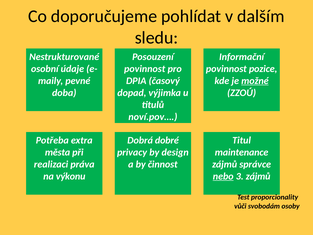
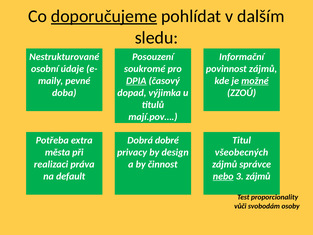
doporučujeme underline: none -> present
povinnost at (145, 69): povinnost -> soukromé
povinnost pozice: pozice -> zájmů
DPIA underline: none -> present
noví.pov…: noví.pov… -> mají.pov…
maintenance: maintenance -> všeobecných
výkonu: výkonu -> default
